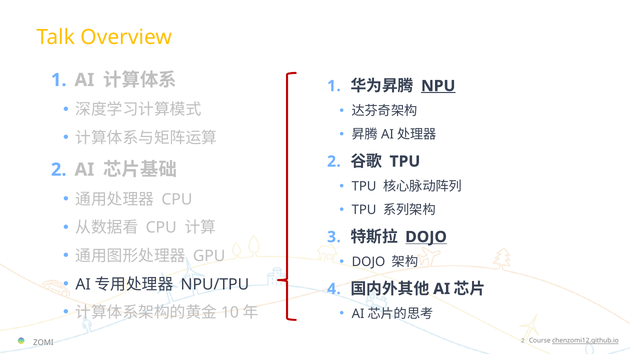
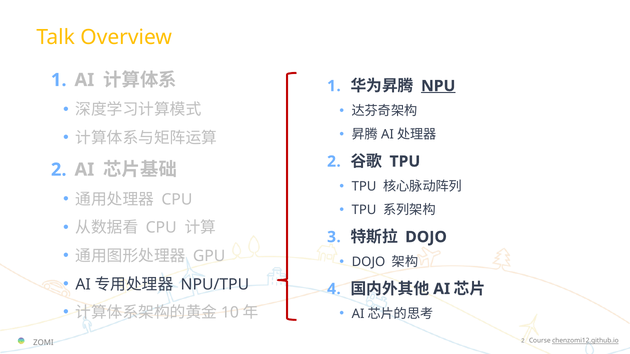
DOJO at (426, 237) underline: present -> none
